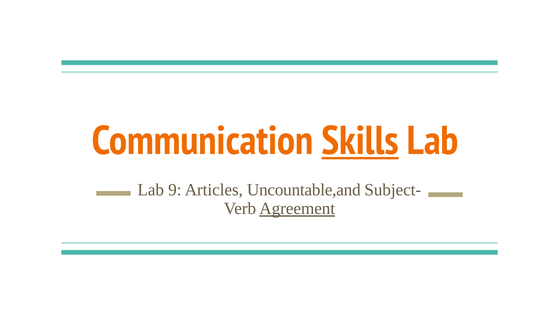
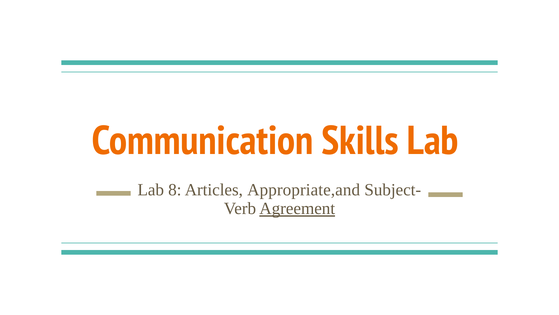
Skills underline: present -> none
9: 9 -> 8
Uncountable,and: Uncountable,and -> Appropriate,and
